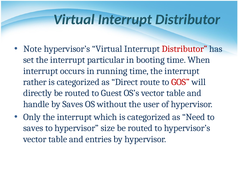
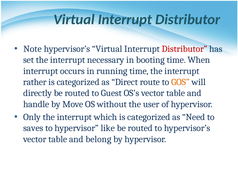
particular: particular -> necessary
GOS colour: red -> orange
by Saves: Saves -> Move
size: size -> like
entries: entries -> belong
